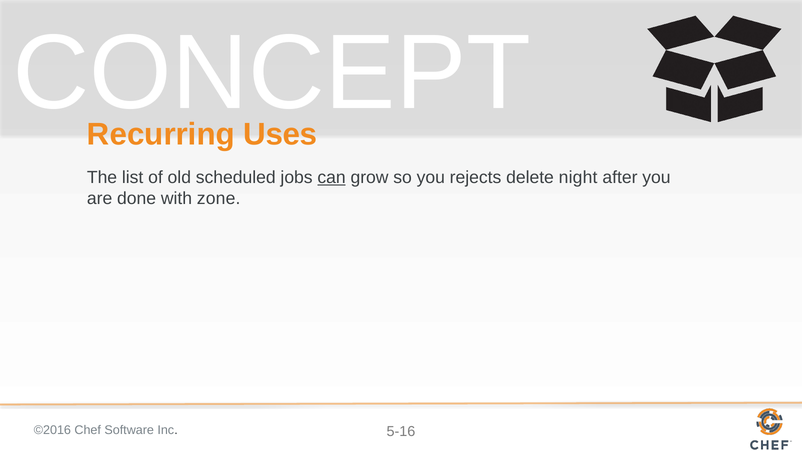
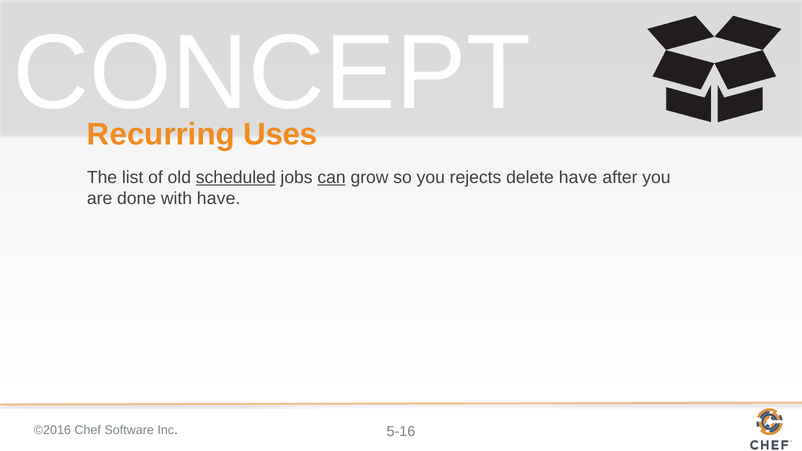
scheduled underline: none -> present
delete night: night -> have
with zone: zone -> have
